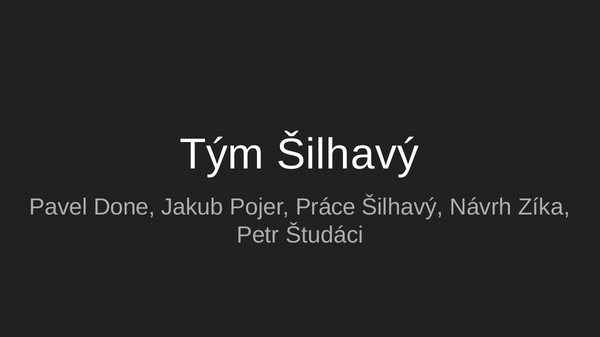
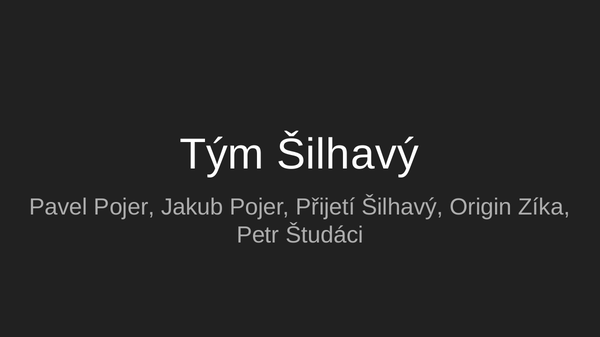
Pavel Done: Done -> Pojer
Práce: Práce -> Přijetí
Návrh: Návrh -> Origin
